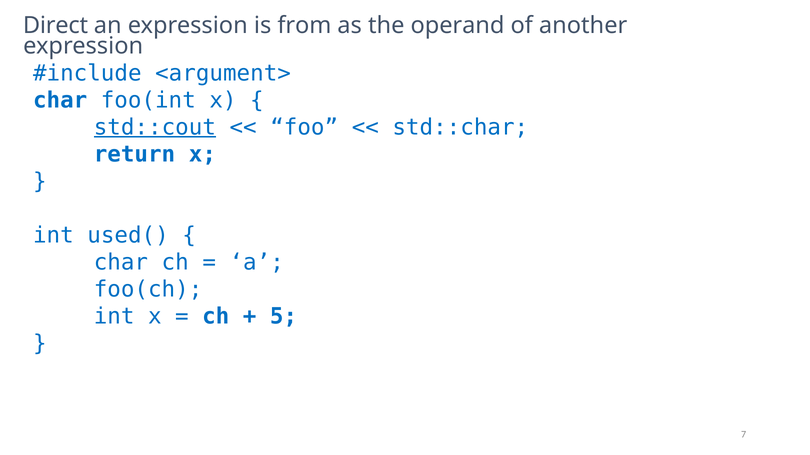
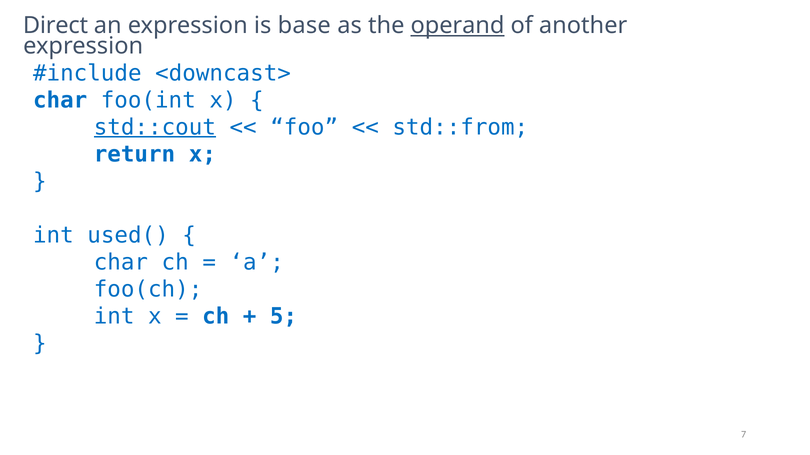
from: from -> base
operand underline: none -> present
<argument>: <argument> -> <downcast>
std::char: std::char -> std::from
